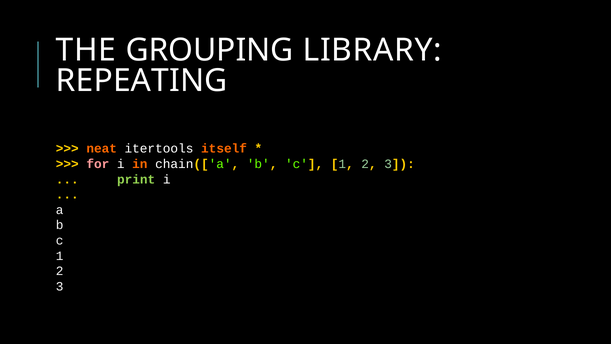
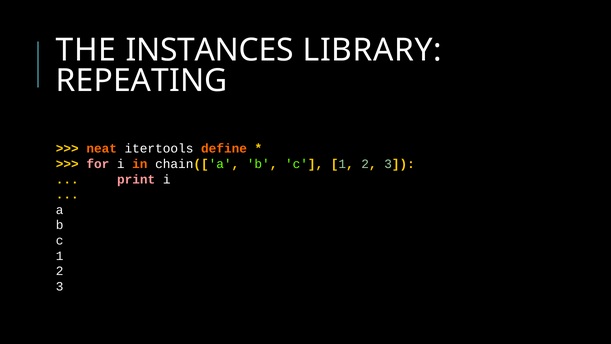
GROUPING: GROUPING -> INSTANCES
itself: itself -> define
print colour: light green -> pink
